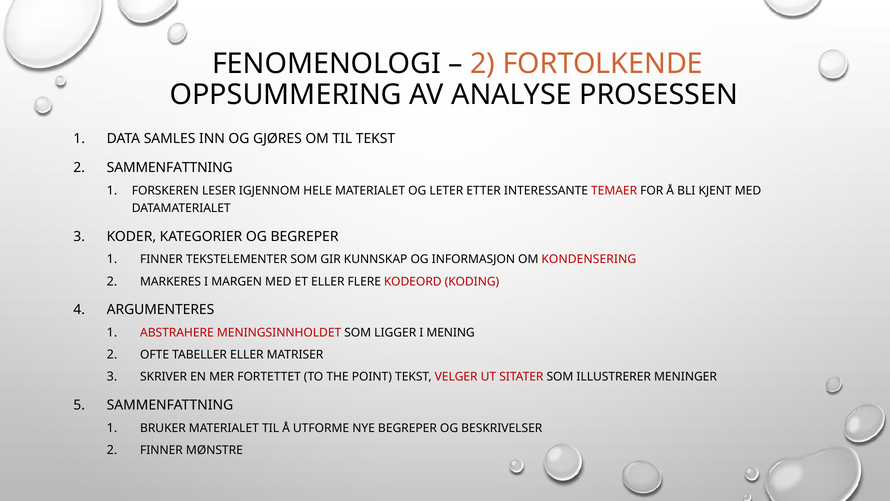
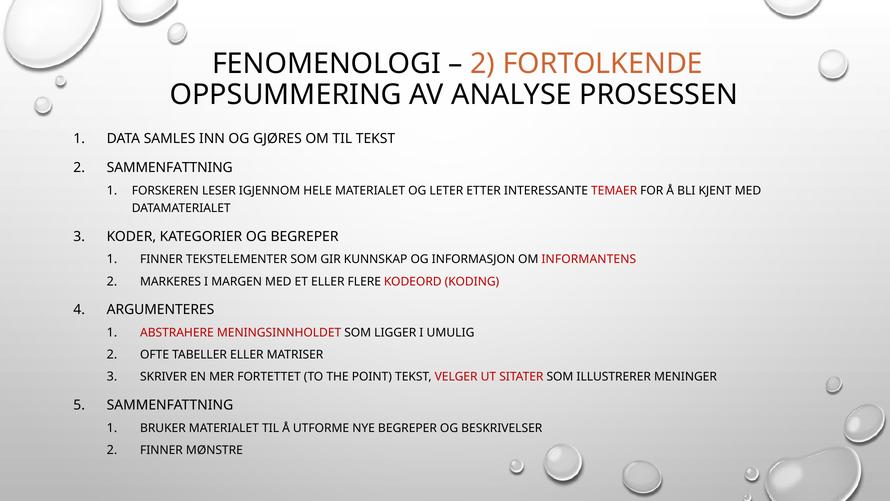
KONDENSERING: KONDENSERING -> INFORMANTENS
MENING: MENING -> UMULIG
